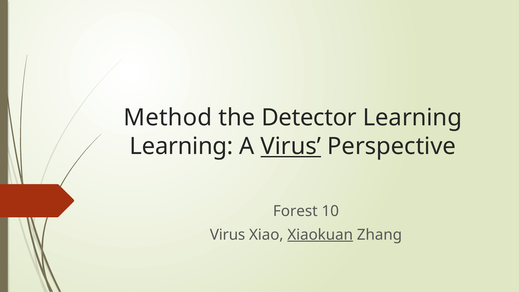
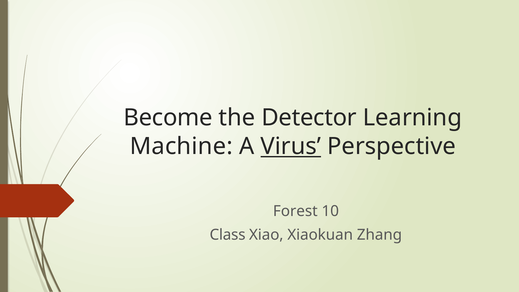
Method: Method -> Become
Learning at (181, 146): Learning -> Machine
Virus at (228, 235): Virus -> Class
Xiaokuan underline: present -> none
